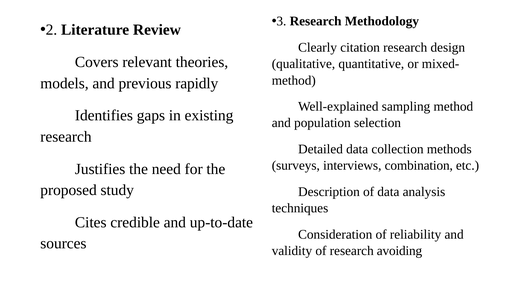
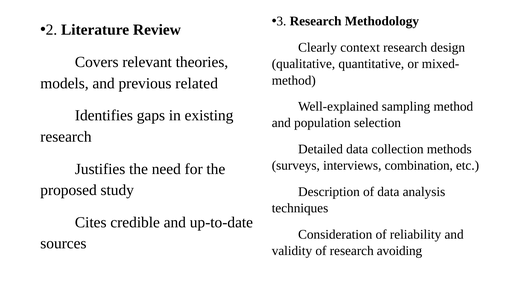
citation: citation -> context
rapidly: rapidly -> related
